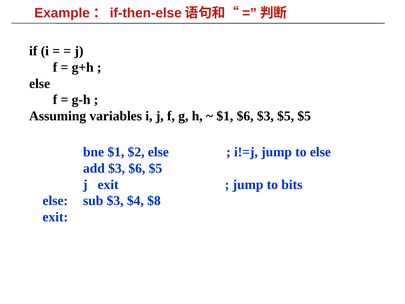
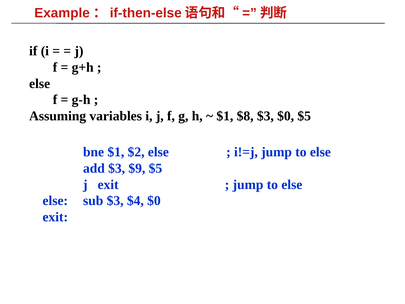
$1 $6: $6 -> $8
$3 $5: $5 -> $0
$3 $6: $6 -> $9
bits at (292, 184): bits -> else
$4 $8: $8 -> $0
